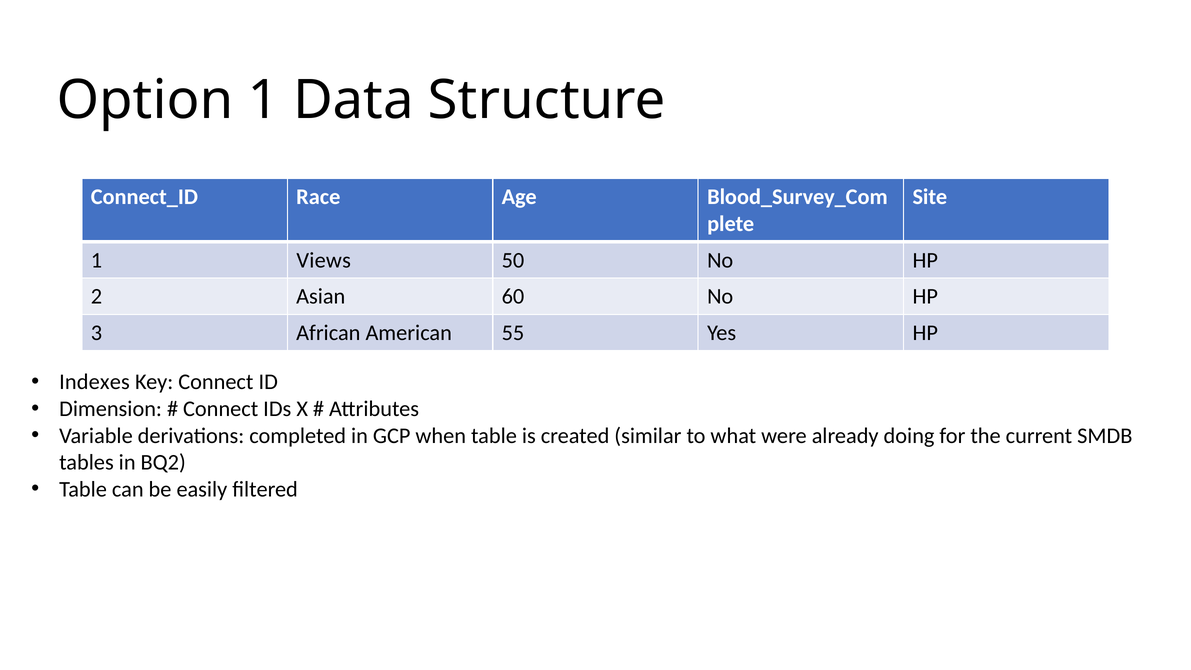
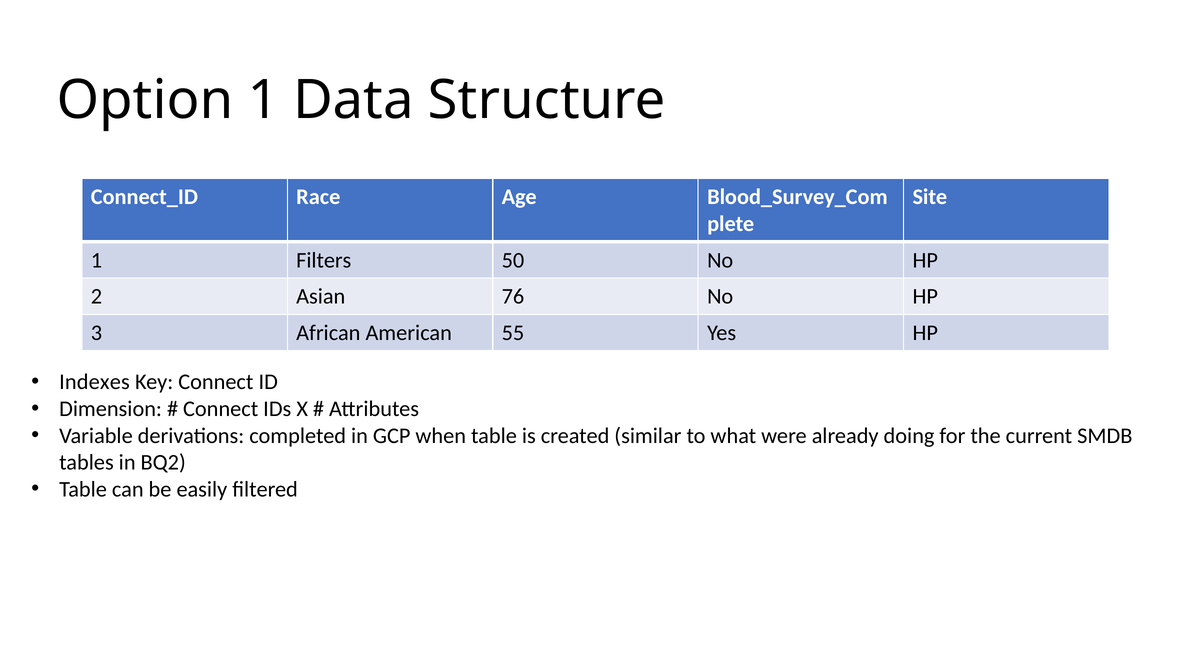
Views: Views -> Filters
60: 60 -> 76
